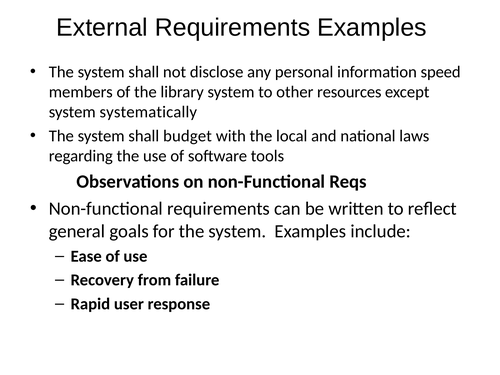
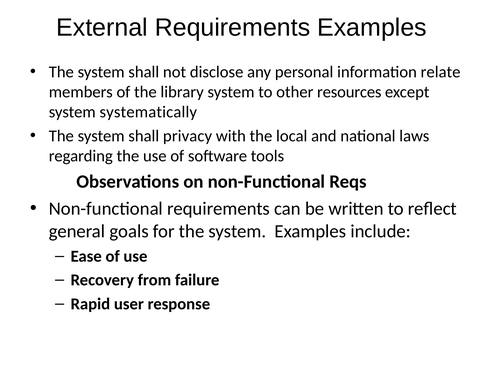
speed: speed -> relate
budget: budget -> privacy
